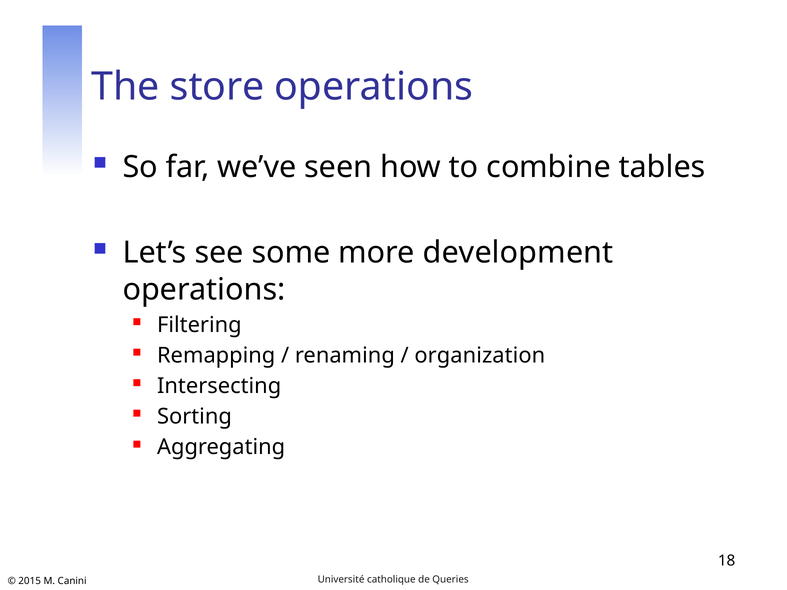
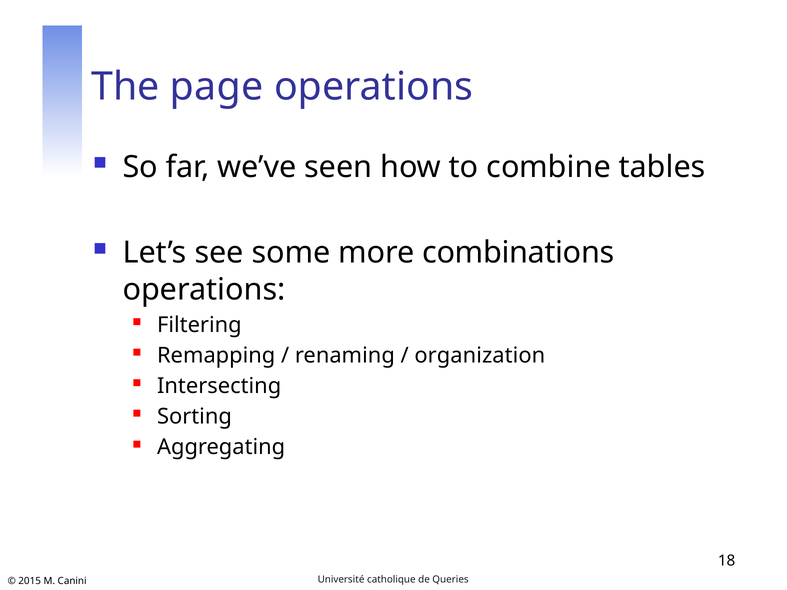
store: store -> page
development: development -> combinations
